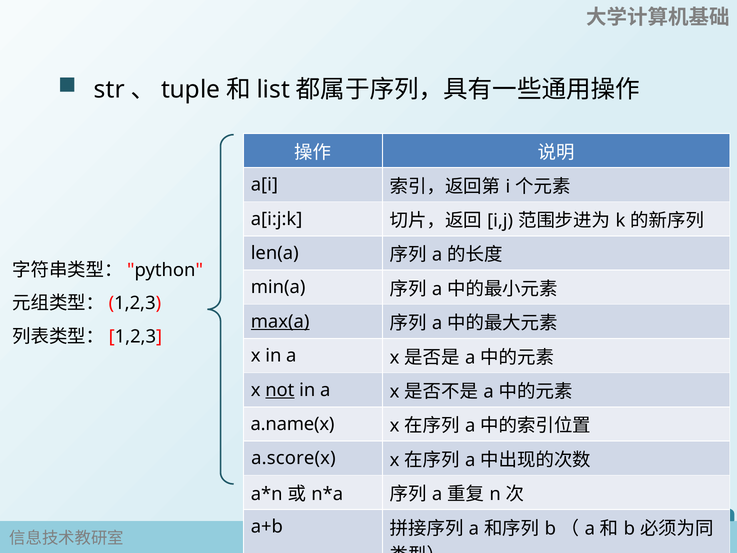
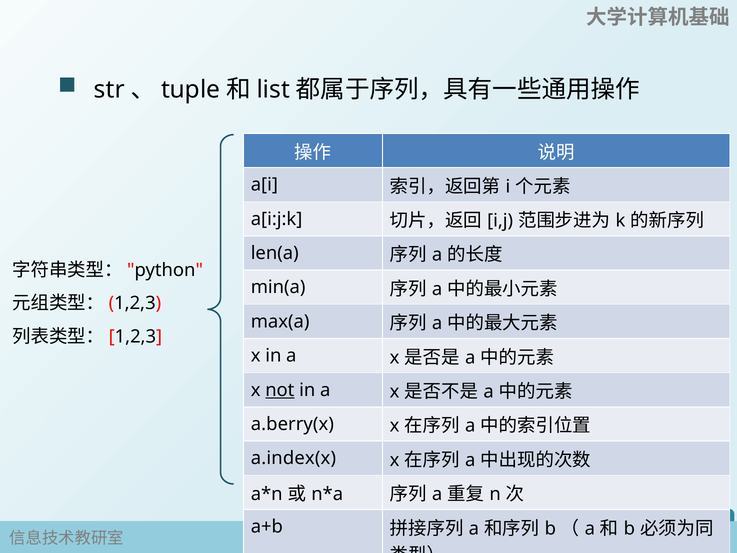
max(a underline: present -> none
a.name(x: a.name(x -> a.berry(x
a.score(x: a.score(x -> a.index(x
